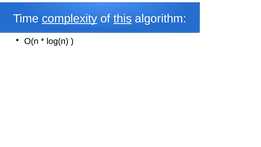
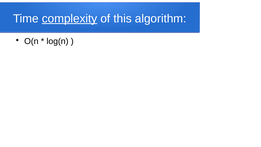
this underline: present -> none
